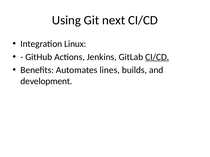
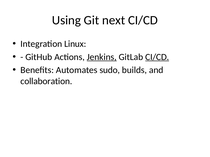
Jenkins underline: none -> present
lines: lines -> sudo
development: development -> collaboration
